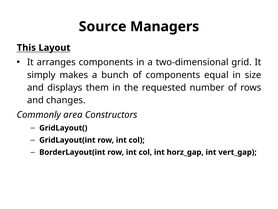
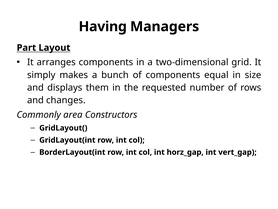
Source: Source -> Having
This: This -> Part
